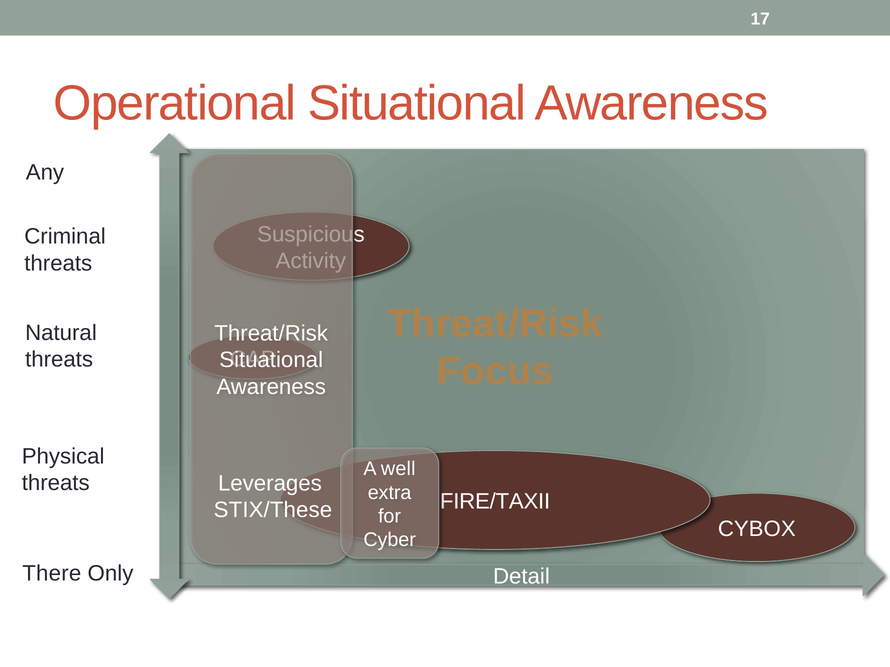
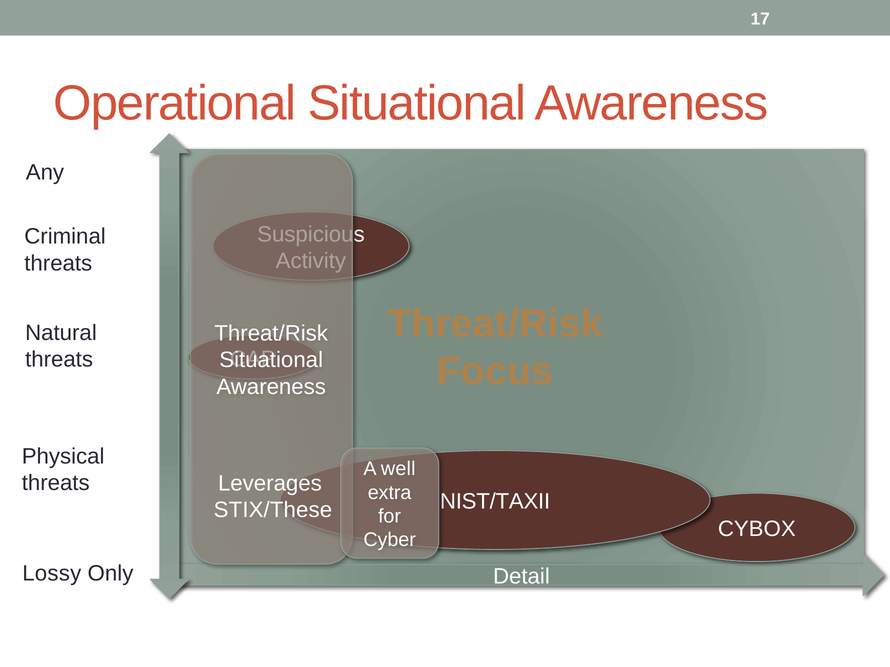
FIRE/TAXII: FIRE/TAXII -> NIST/TAXII
There: There -> Lossy
